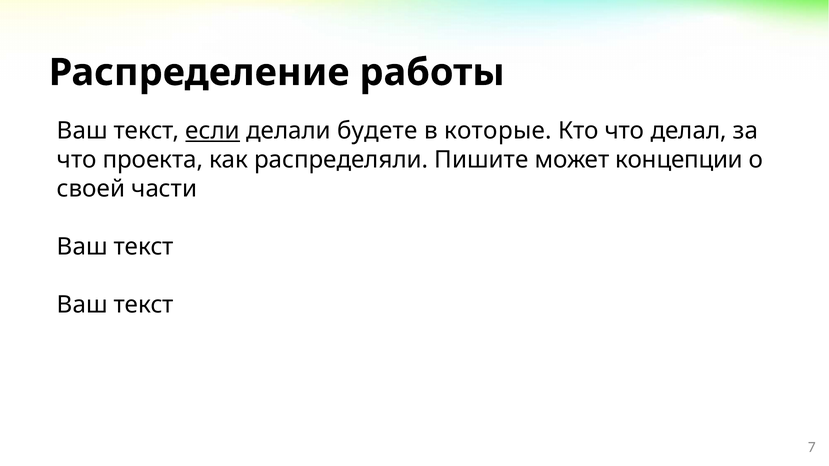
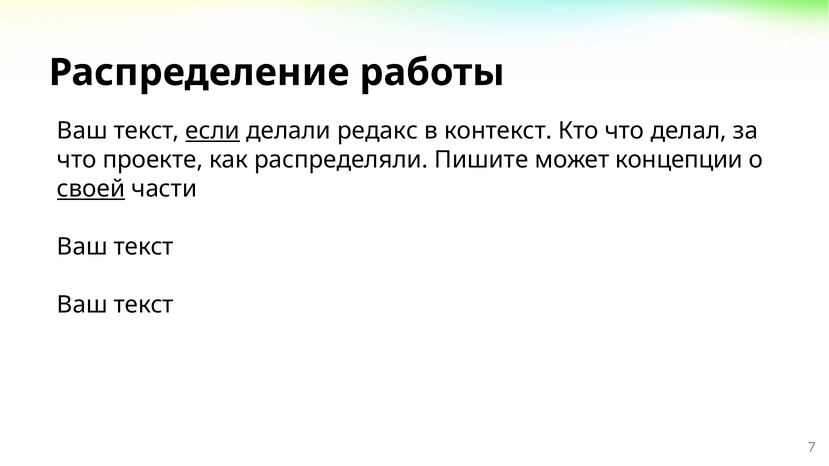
будете: будете -> редакс
которые: которые -> контекст
проекта: проекта -> проекте
своей underline: none -> present
